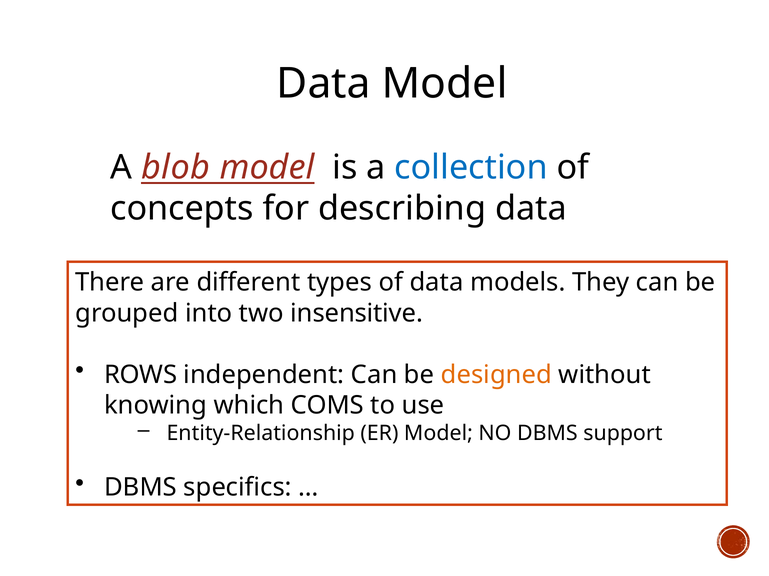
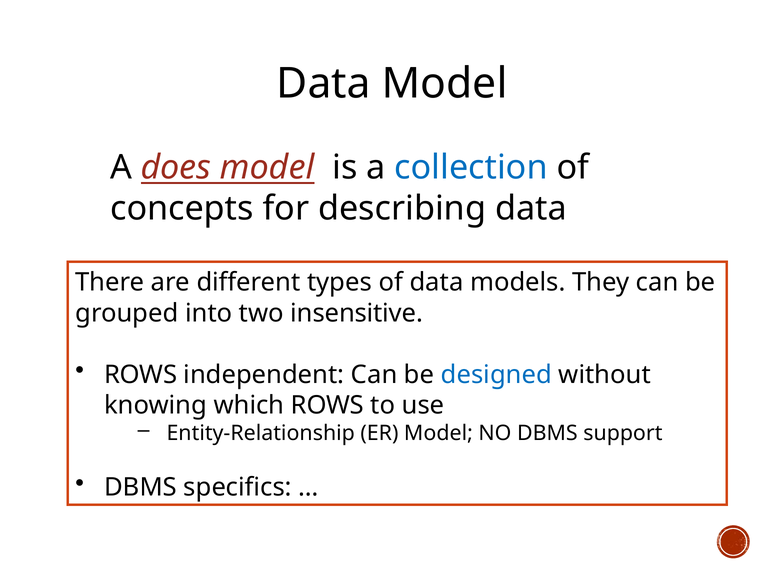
blob: blob -> does
designed colour: orange -> blue
which COMS: COMS -> ROWS
